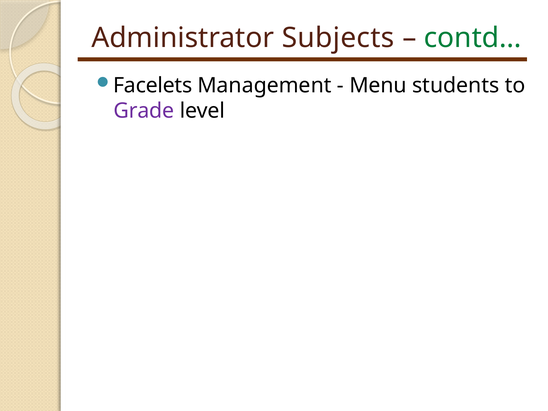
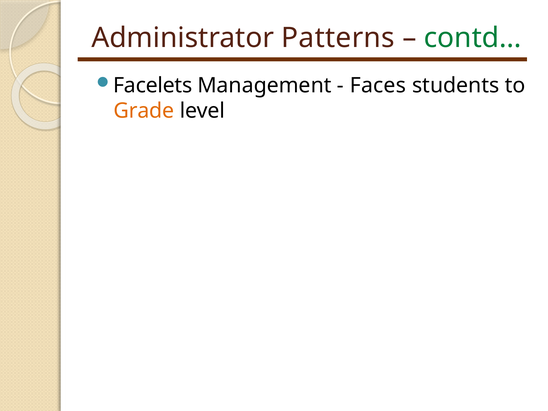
Subjects: Subjects -> Patterns
Menu: Menu -> Faces
Grade colour: purple -> orange
